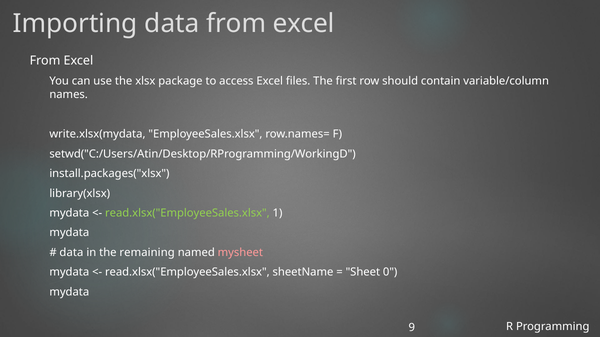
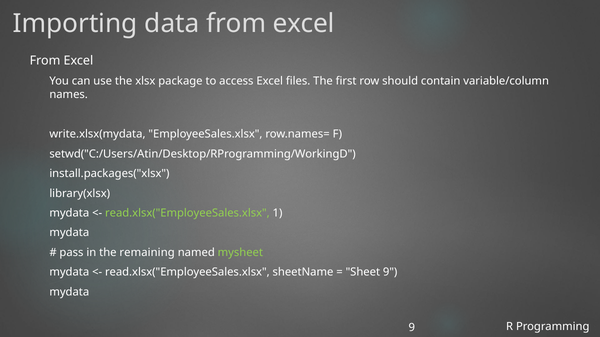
data at (71, 253): data -> pass
mysheet colour: pink -> light green
Sheet 0: 0 -> 9
